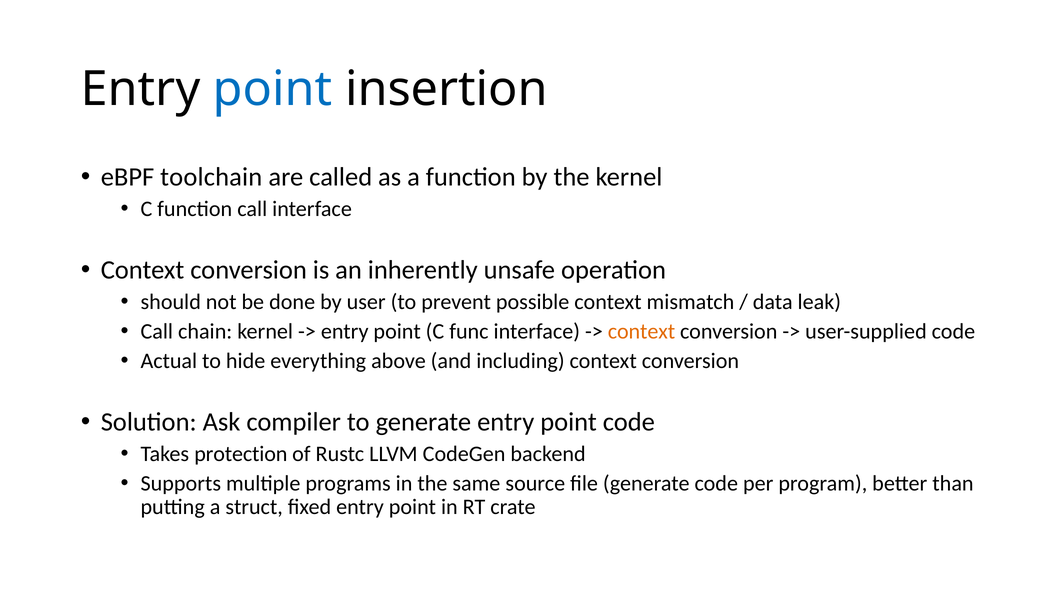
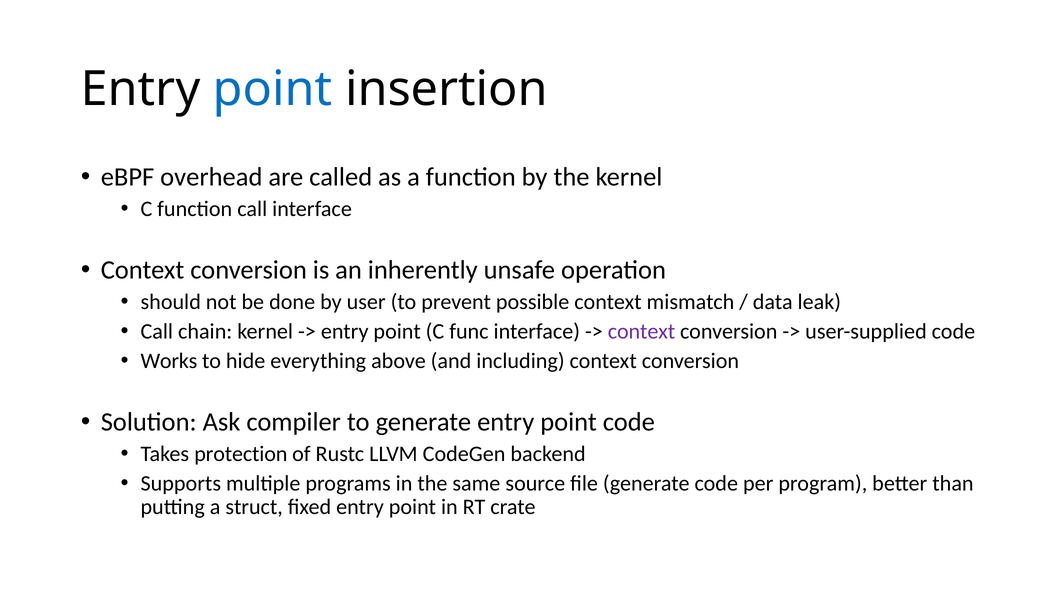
toolchain: toolchain -> overhead
context at (641, 331) colour: orange -> purple
Actual: Actual -> Works
